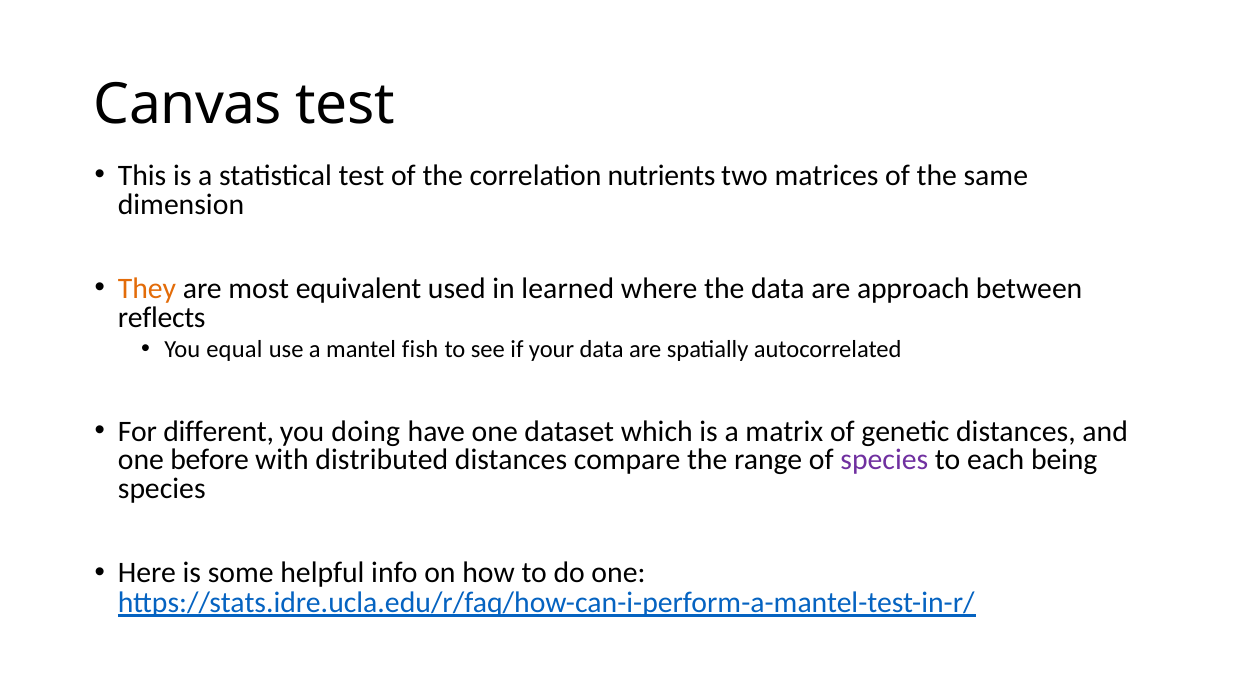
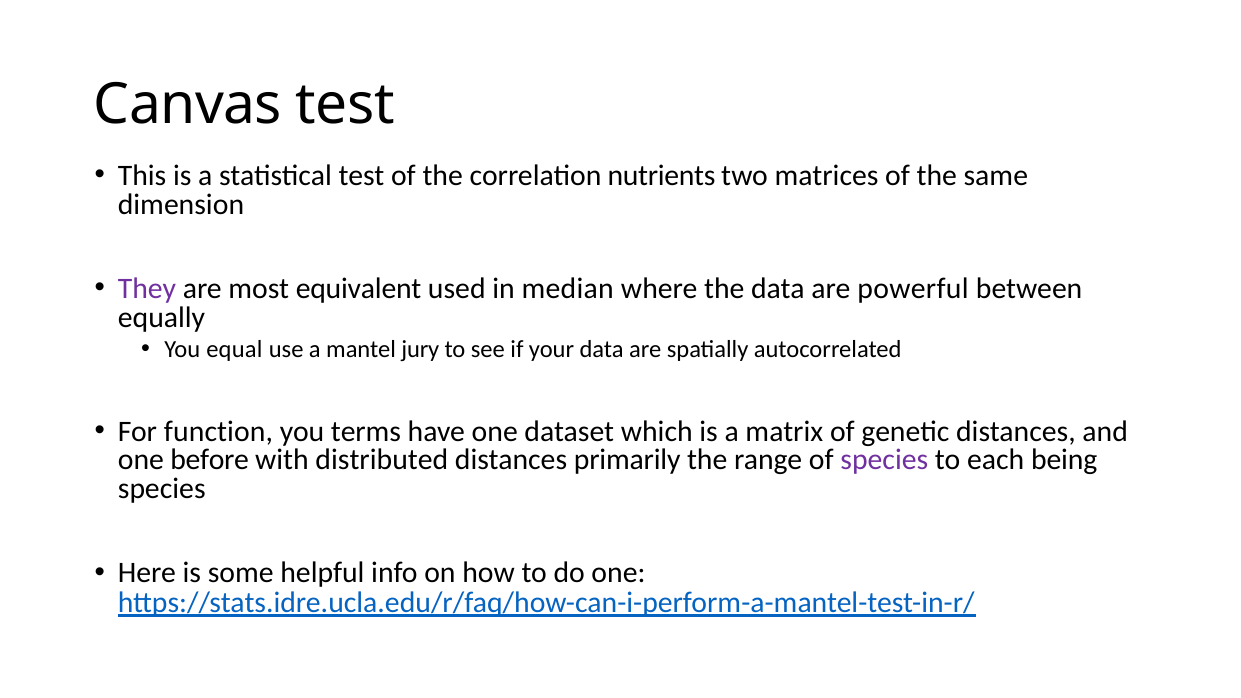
They colour: orange -> purple
learned: learned -> median
approach: approach -> powerful
reflects: reflects -> equally
fish: fish -> jury
different: different -> function
doing: doing -> terms
compare: compare -> primarily
